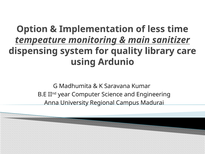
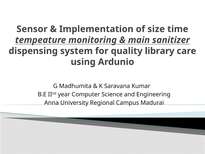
Option: Option -> Sensor
less: less -> size
